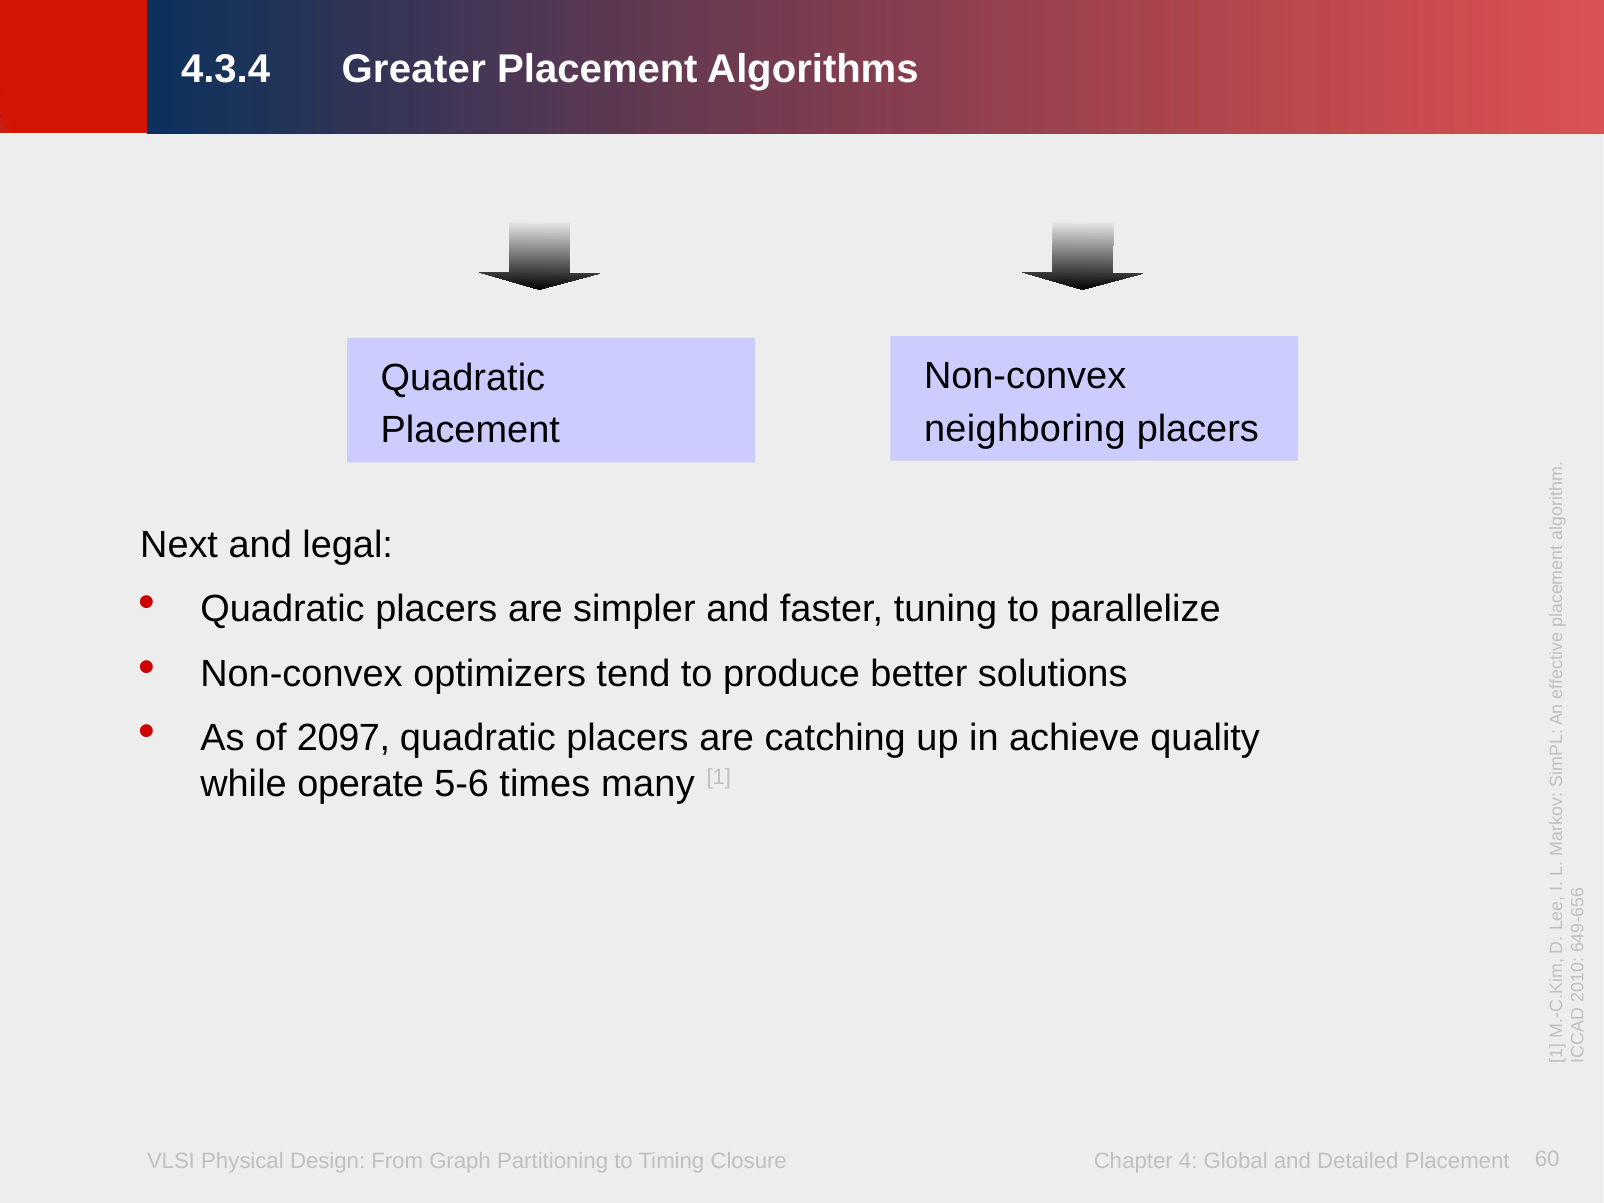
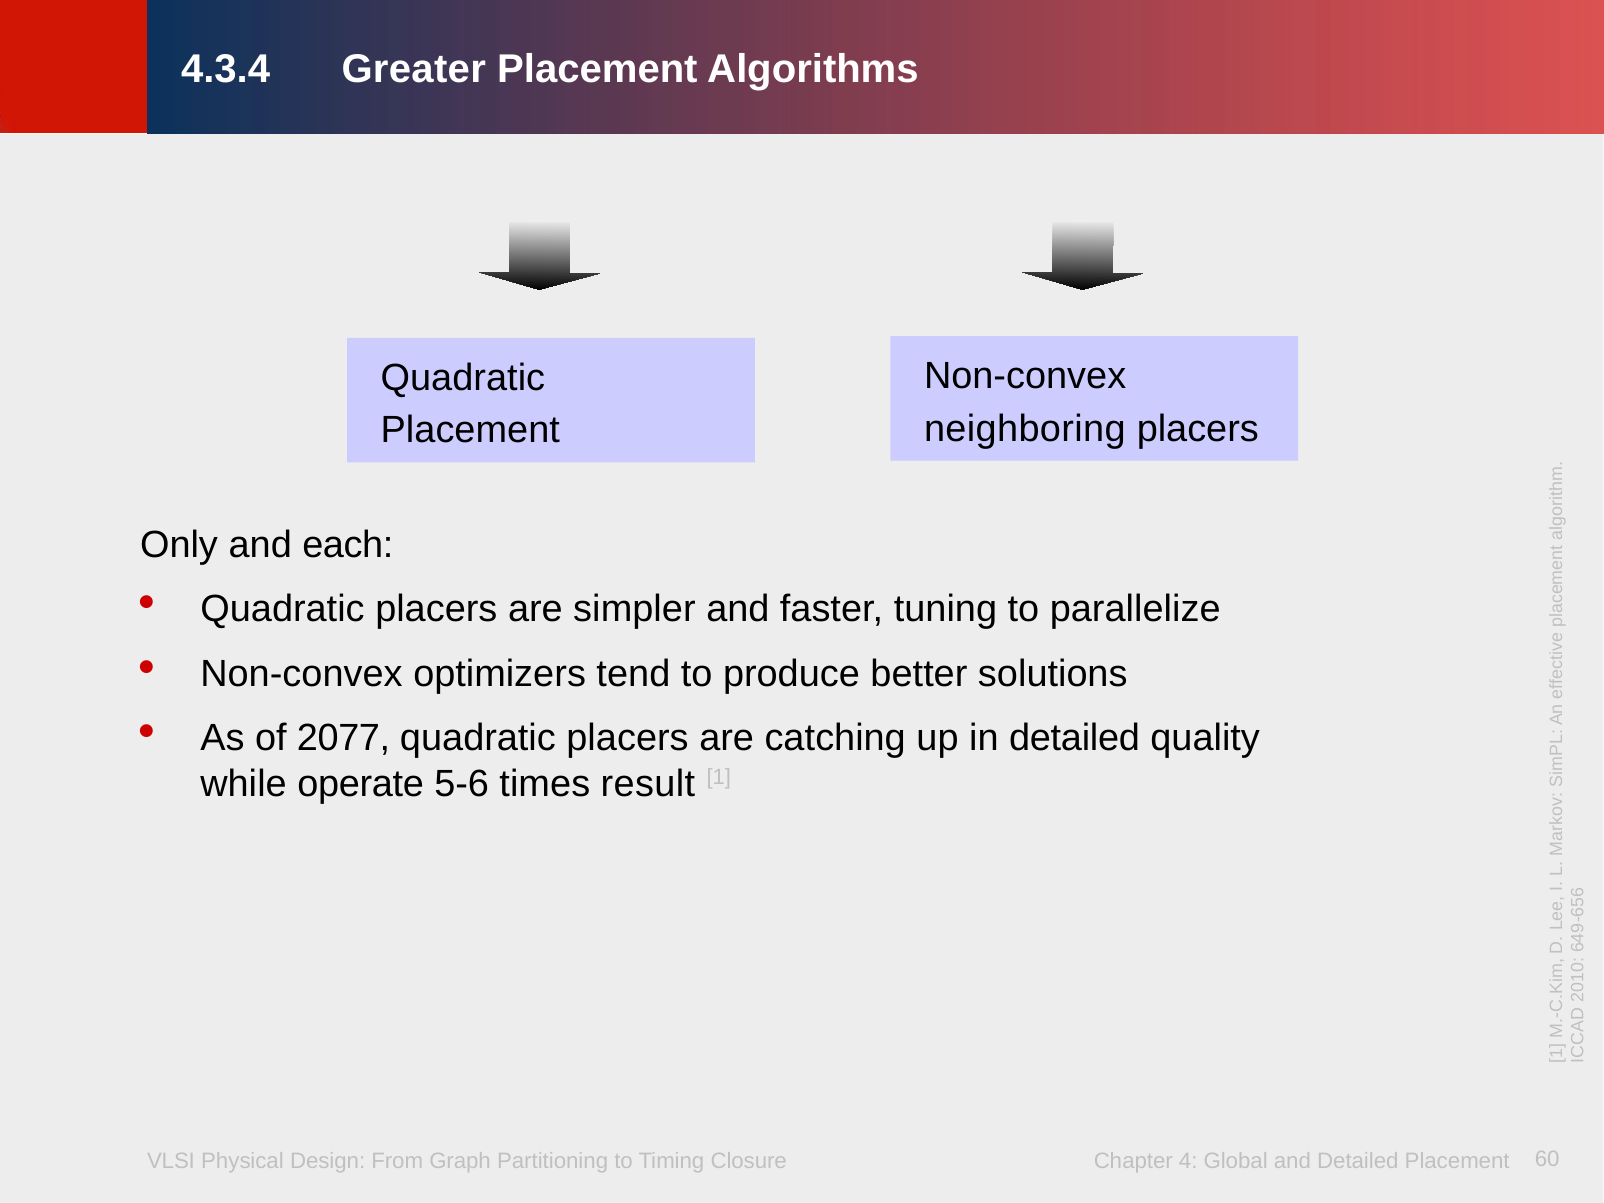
Next: Next -> Only
legal: legal -> each
2097: 2097 -> 2077
in achieve: achieve -> detailed
many: many -> result
